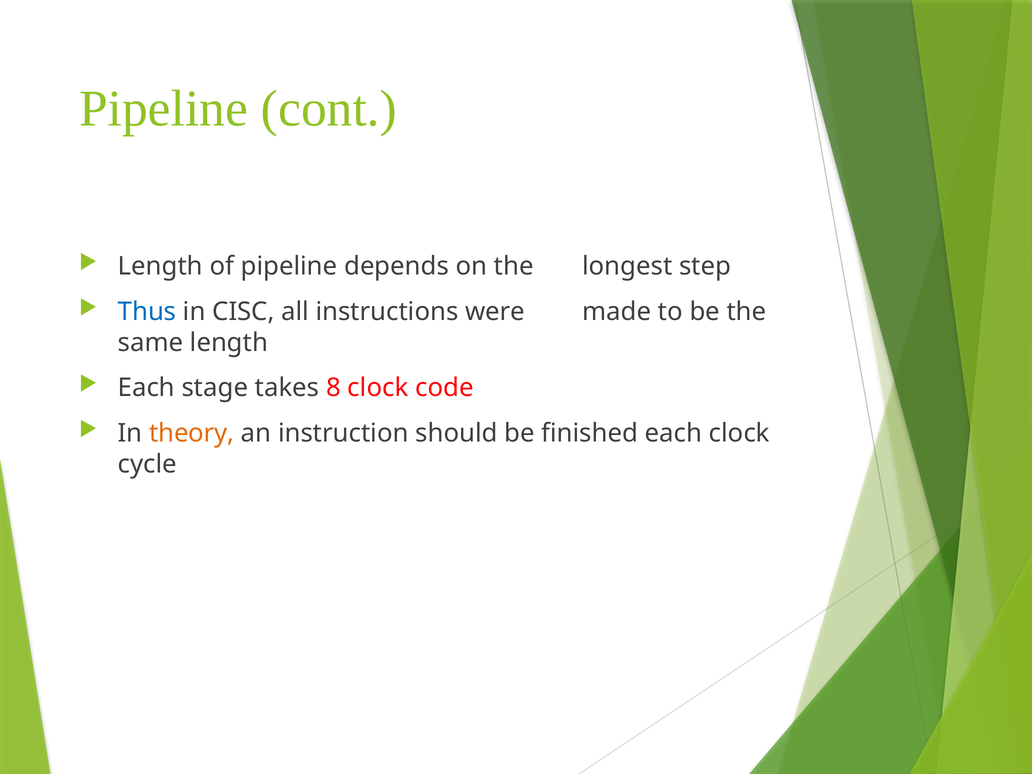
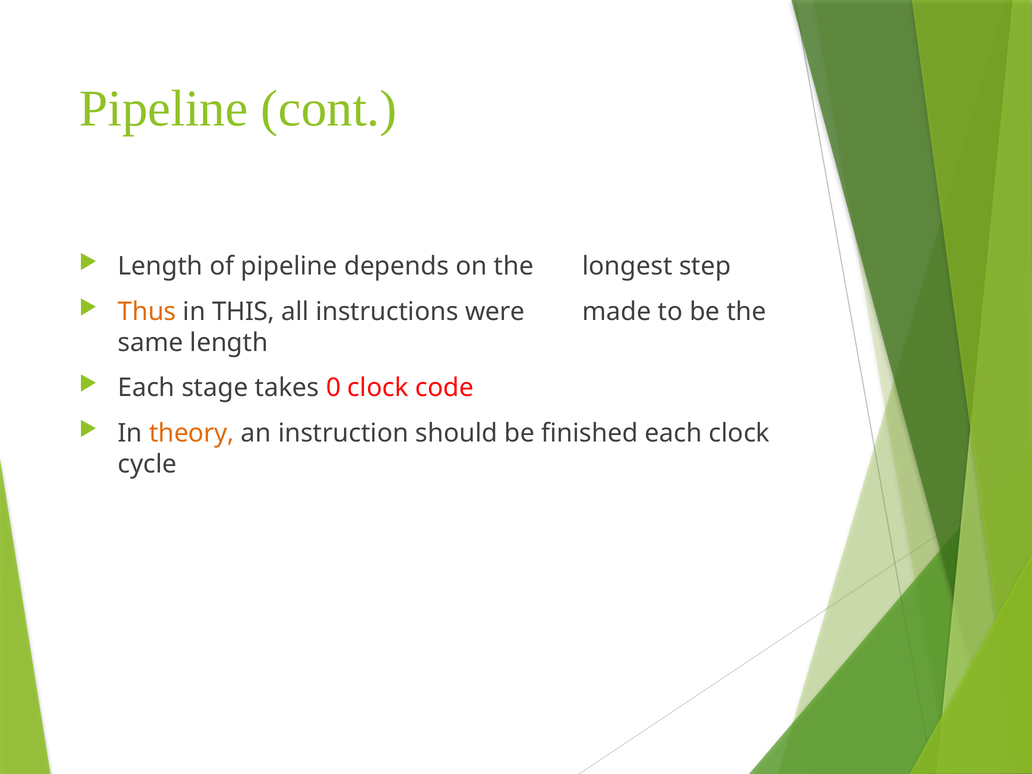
Thus colour: blue -> orange
CISC: CISC -> THIS
8: 8 -> 0
